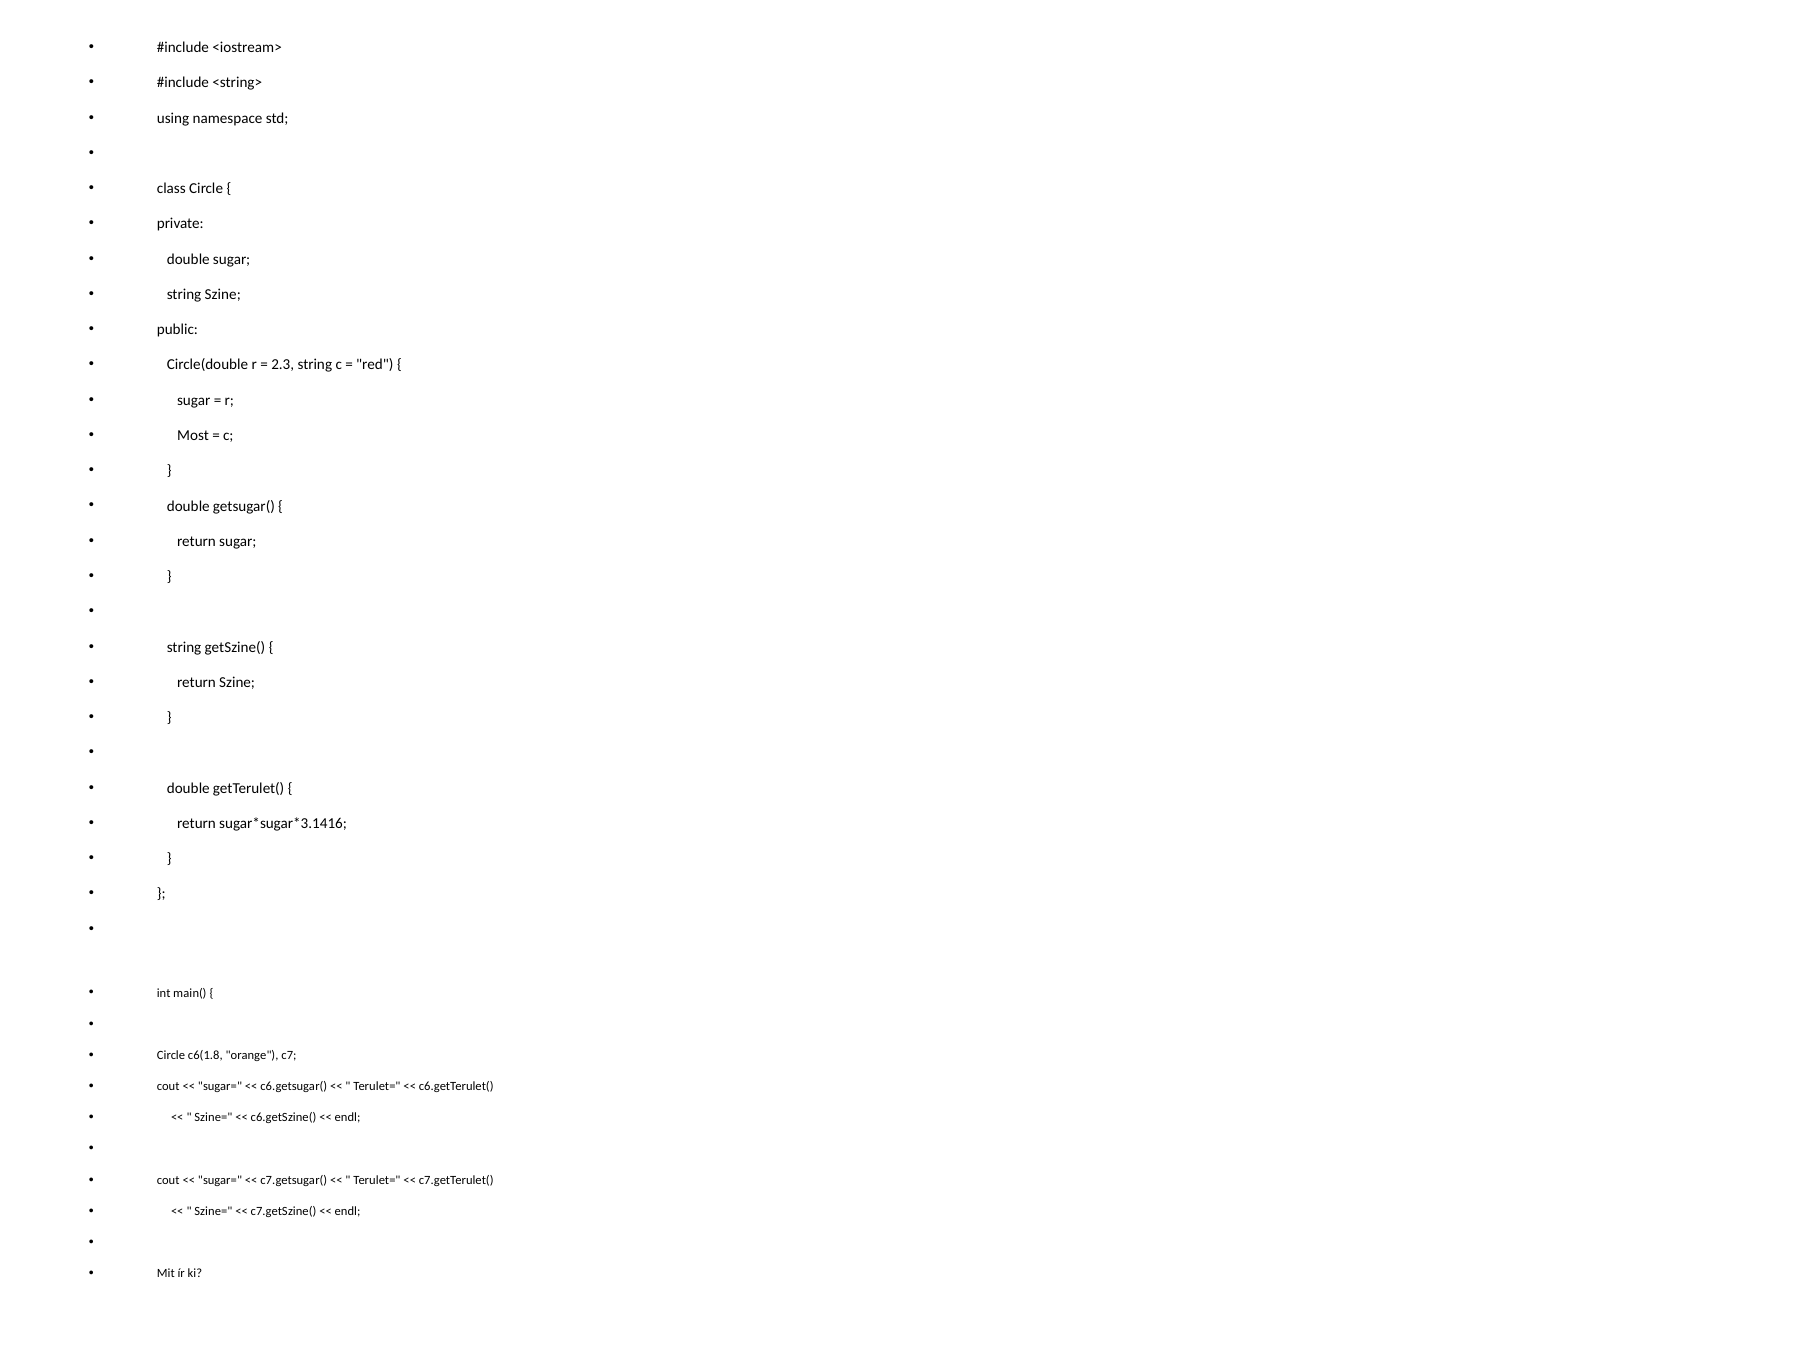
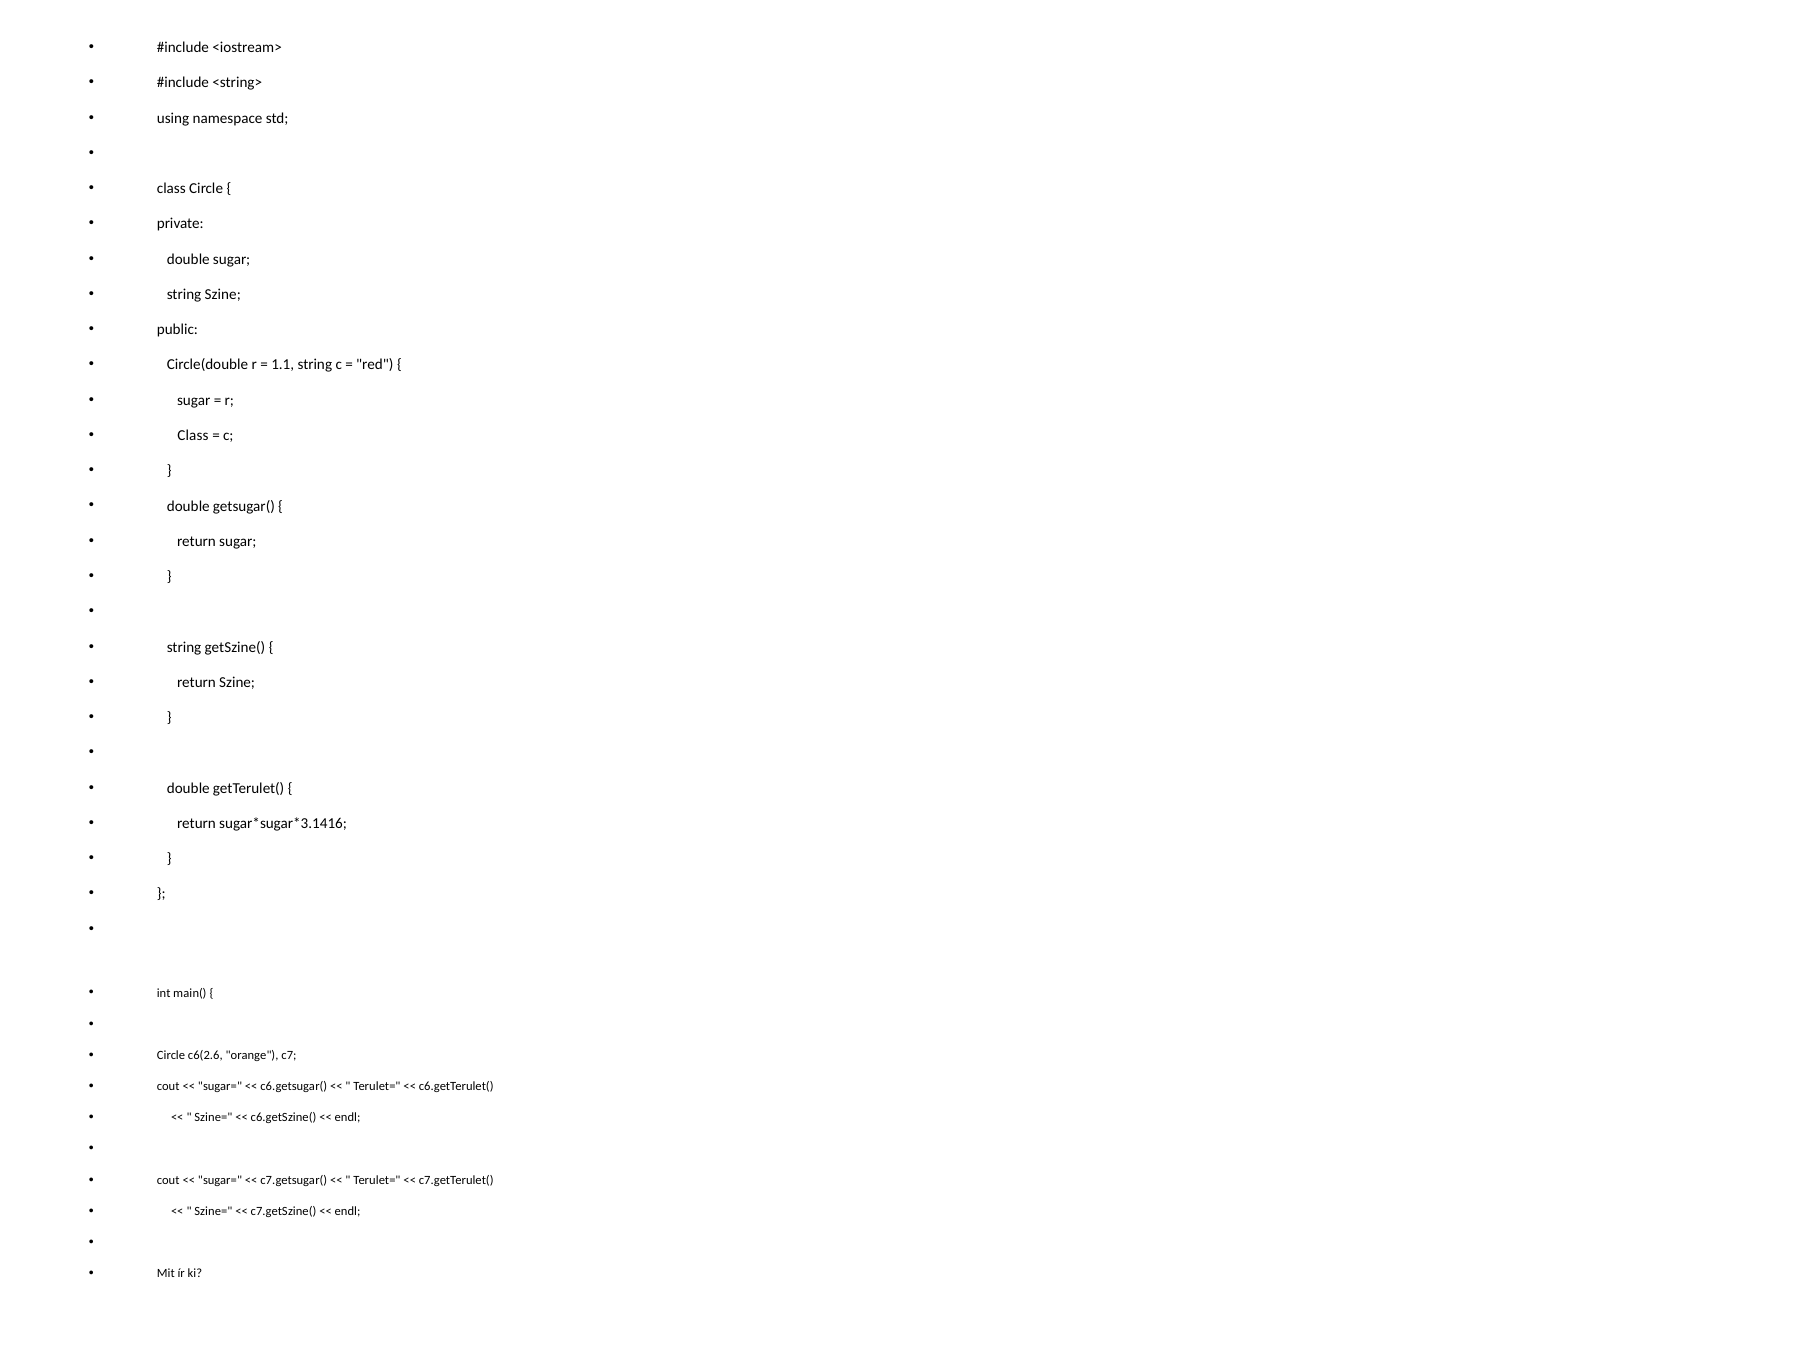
2.3: 2.3 -> 1.1
Most at (193, 435): Most -> Class
c6(1.8: c6(1.8 -> c6(2.6
